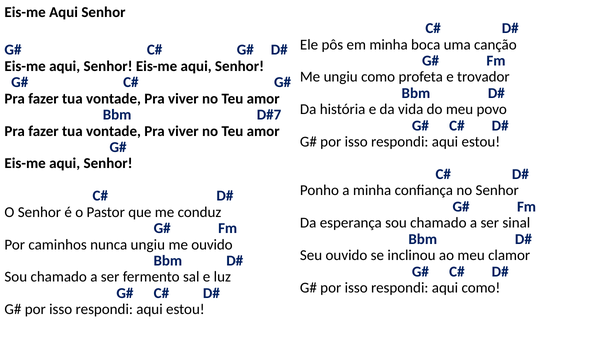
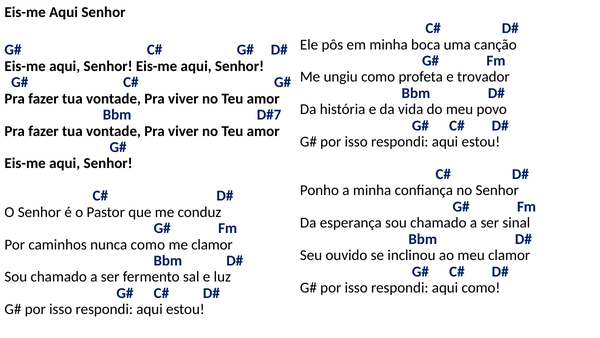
nunca ungiu: ungiu -> como
me ouvido: ouvido -> clamor
